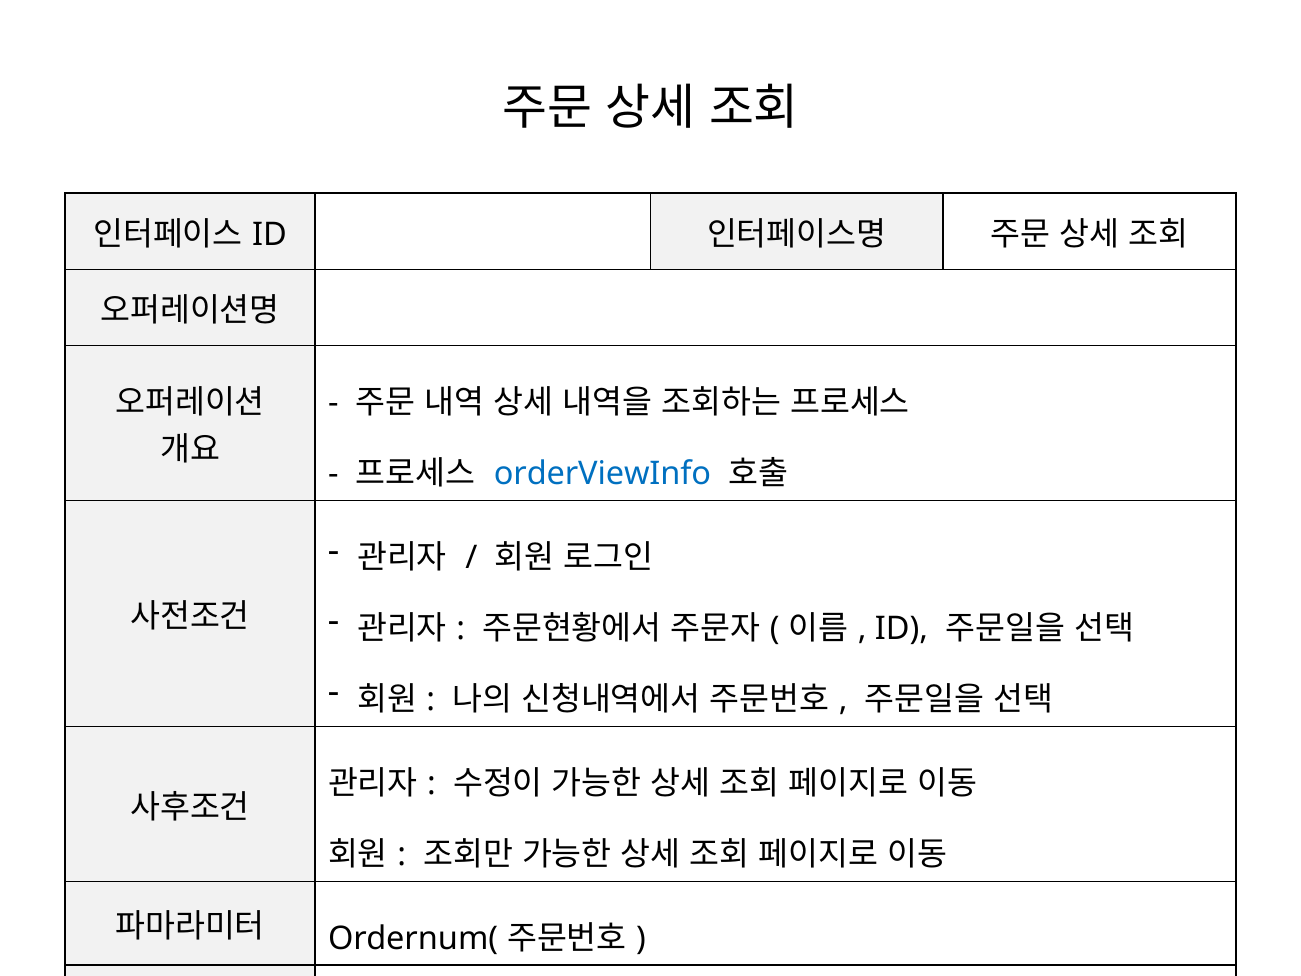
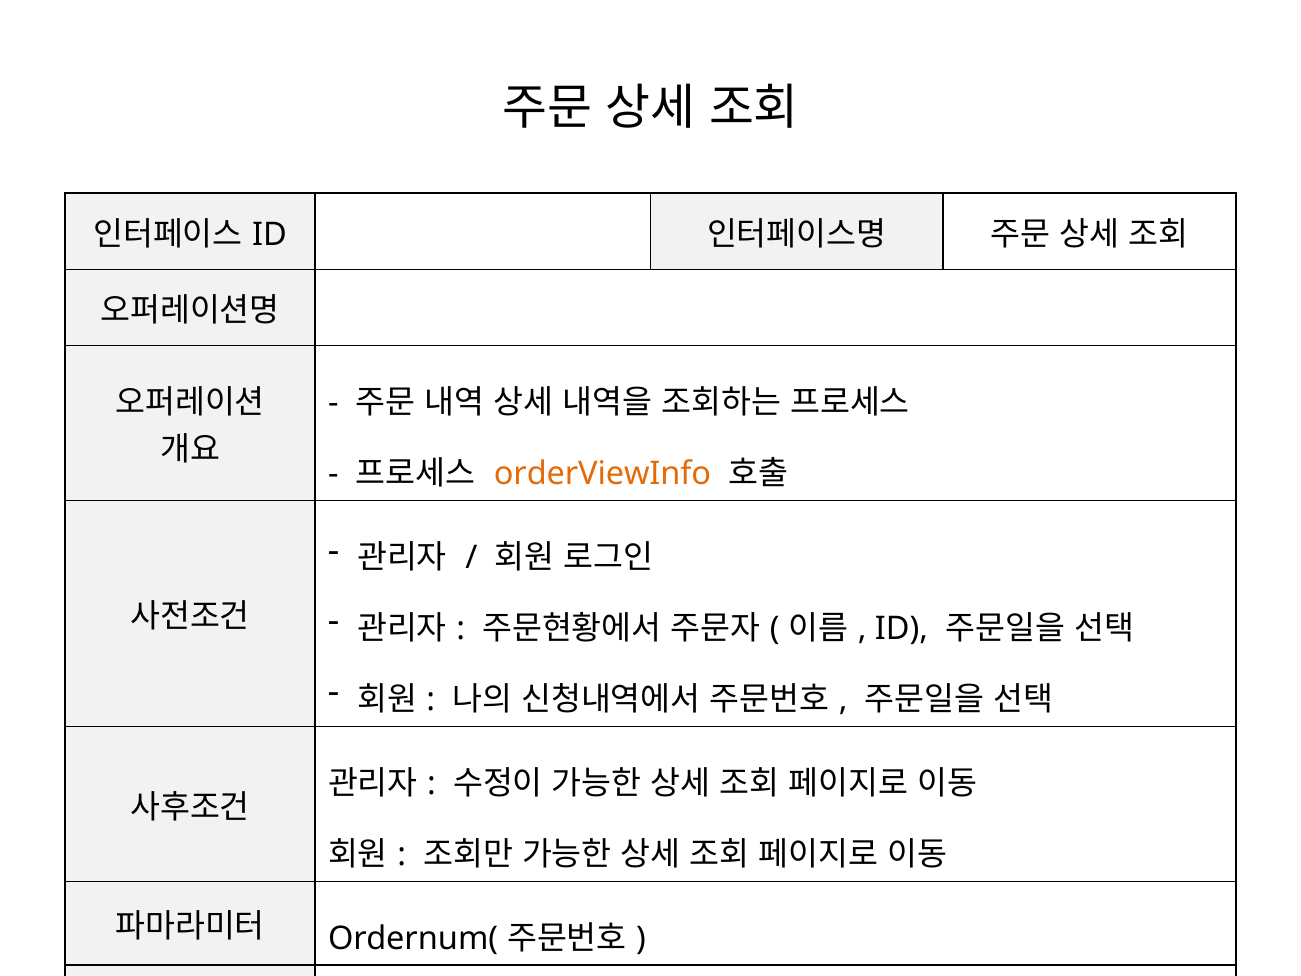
orderViewInfo colour: blue -> orange
